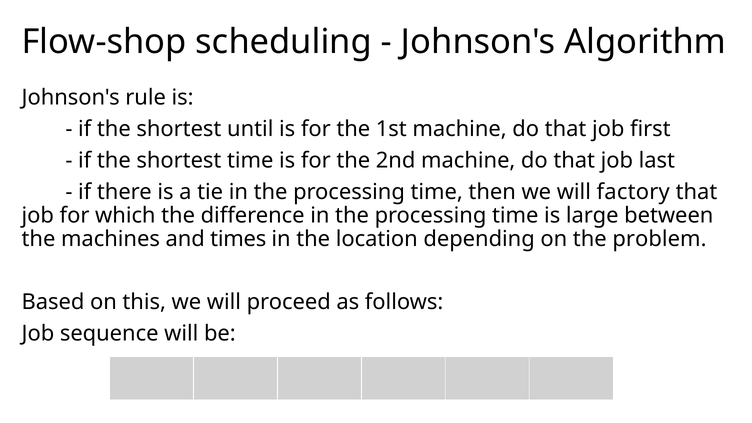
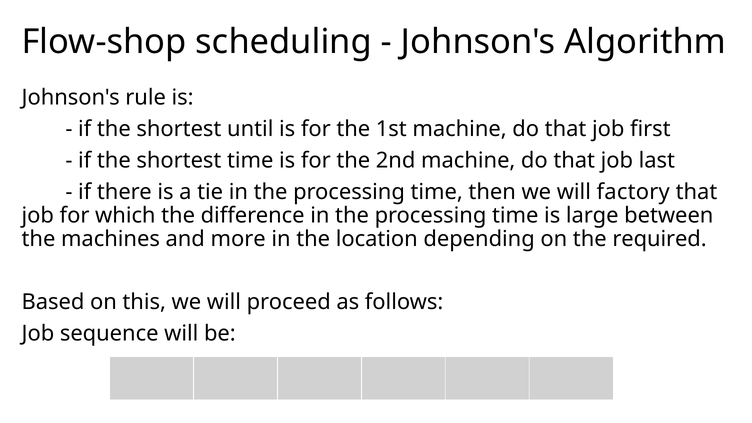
times: times -> more
problem: problem -> required
